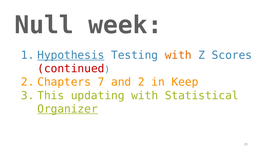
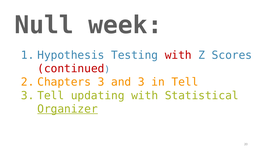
Hypothesis underline: present -> none
with at (178, 55) colour: orange -> red
Chapters 7: 7 -> 3
and 2: 2 -> 3
in Keep: Keep -> Tell
This at (51, 95): This -> Tell
